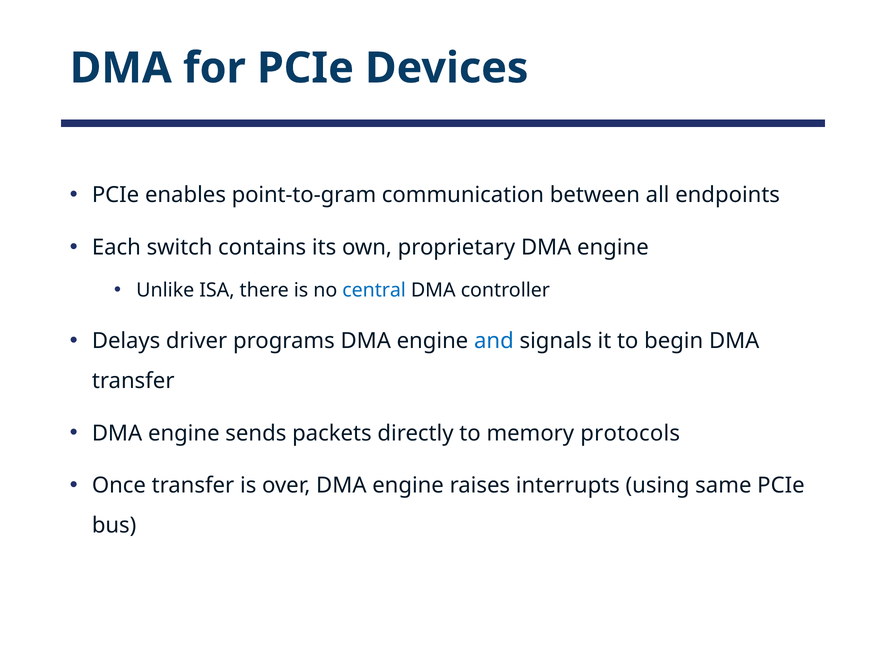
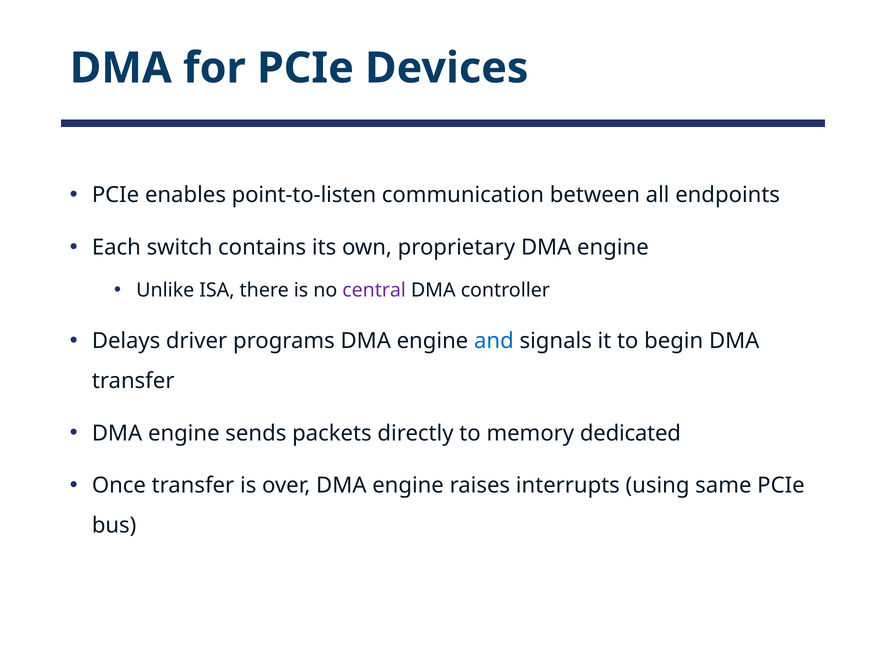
point-to-gram: point-to-gram -> point-to-listen
central colour: blue -> purple
protocols: protocols -> dedicated
